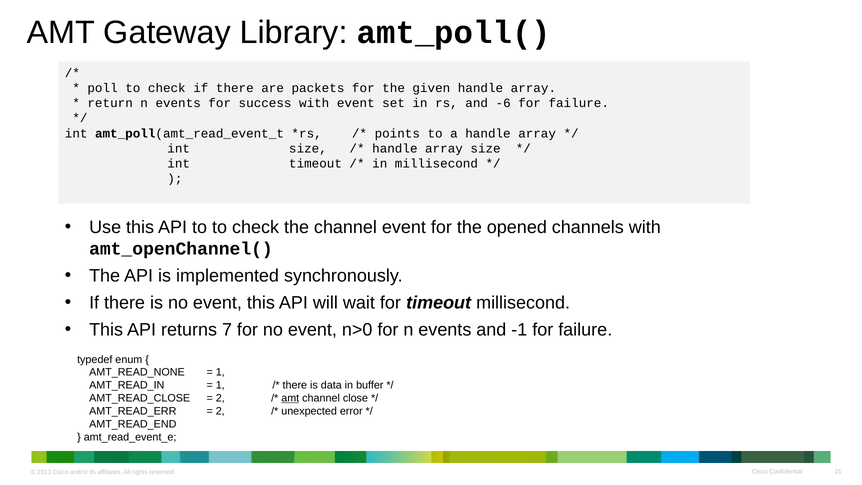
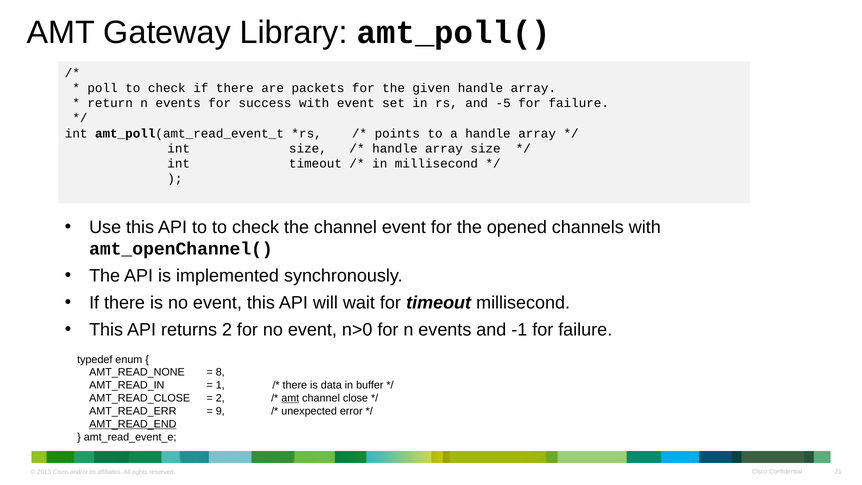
-6: -6 -> -5
returns 7: 7 -> 2
1 at (220, 372): 1 -> 8
2 at (220, 411): 2 -> 9
AMT_READ_END underline: none -> present
